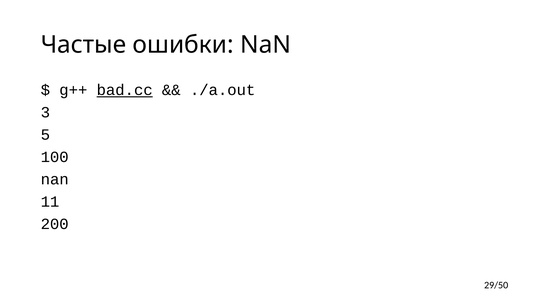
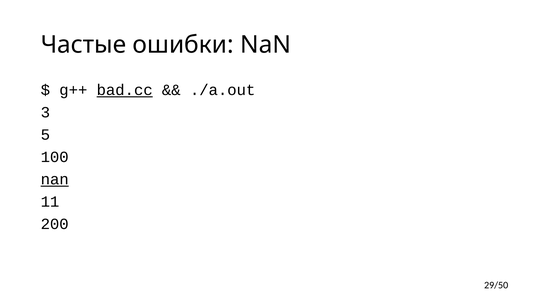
nan at (55, 180) underline: none -> present
